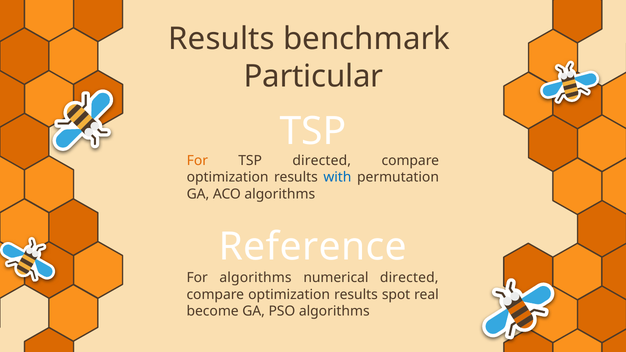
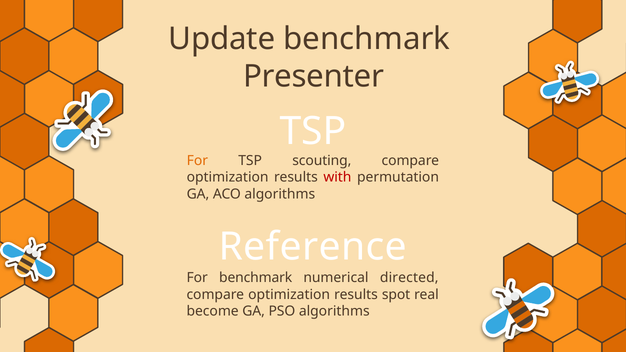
Results at (222, 39): Results -> Update
Particular: Particular -> Presenter
TSP directed: directed -> scouting
with colour: blue -> red
For algorithms: algorithms -> benchmark
